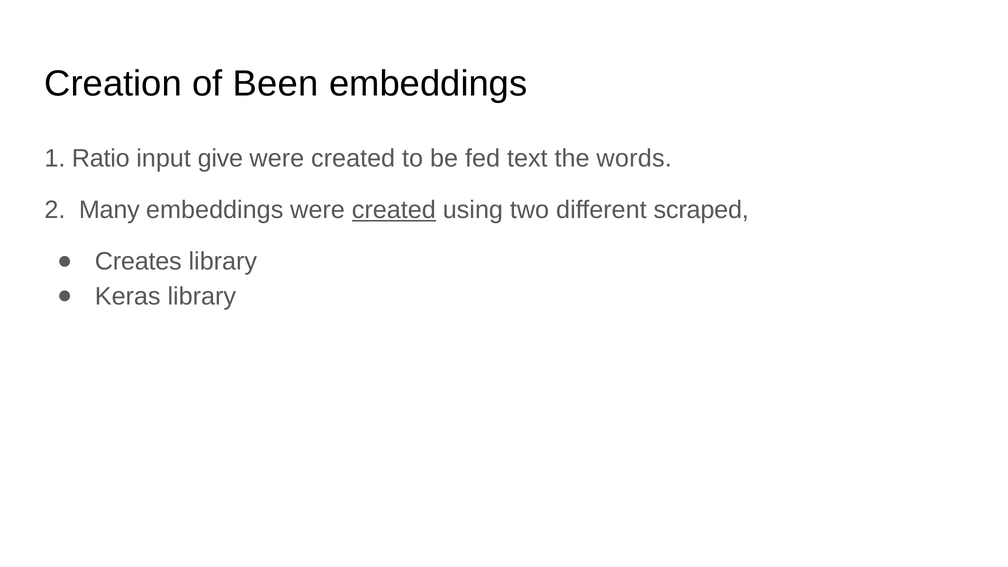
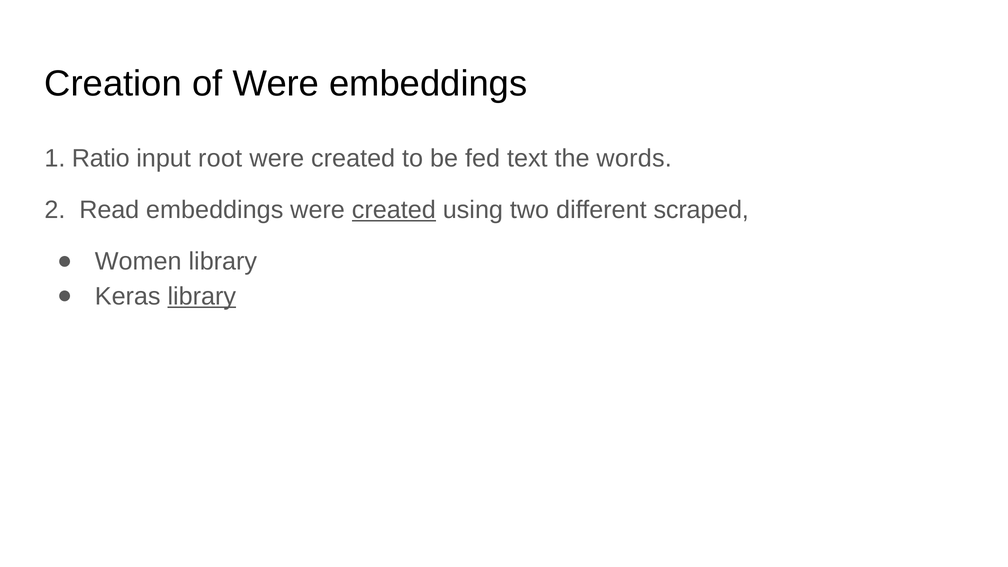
of Been: Been -> Were
give: give -> root
Many: Many -> Read
Creates: Creates -> Women
library at (202, 296) underline: none -> present
